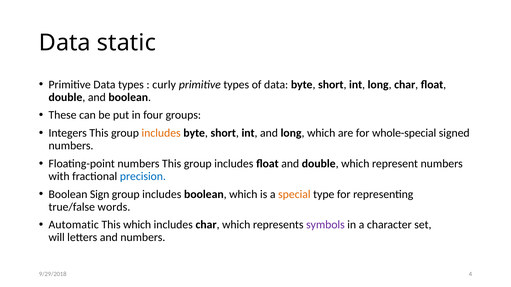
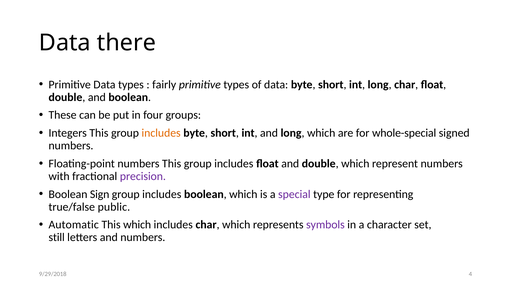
static: static -> there
curly: curly -> fairly
precision colour: blue -> purple
special colour: orange -> purple
words: words -> public
will: will -> still
